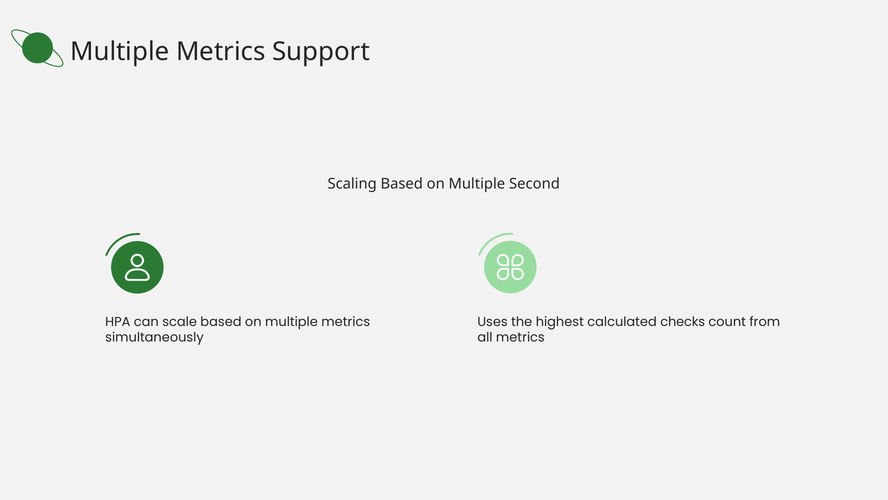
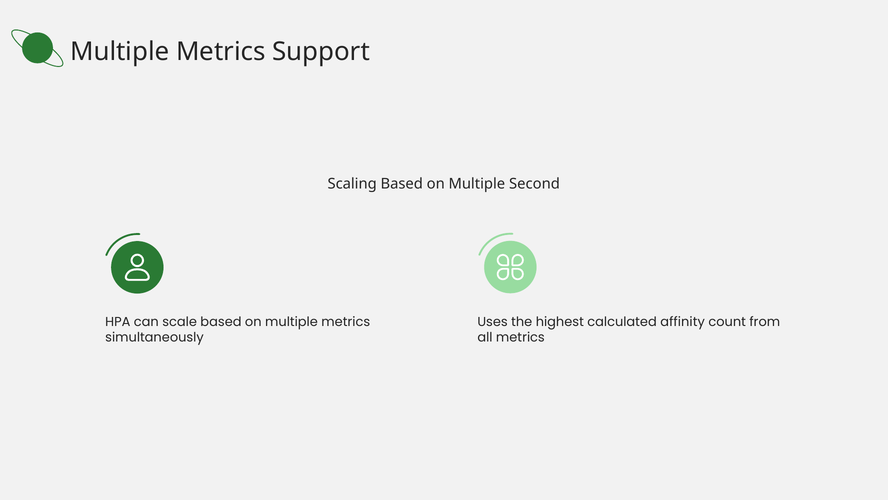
checks: checks -> affinity
